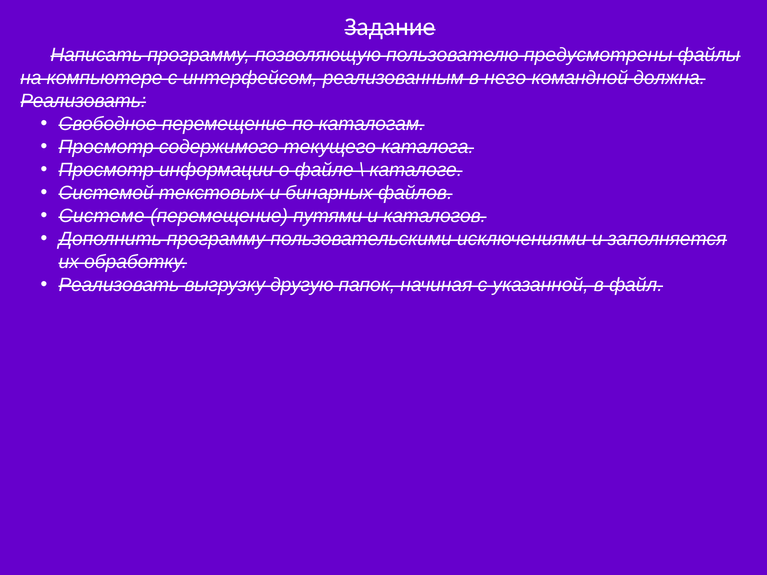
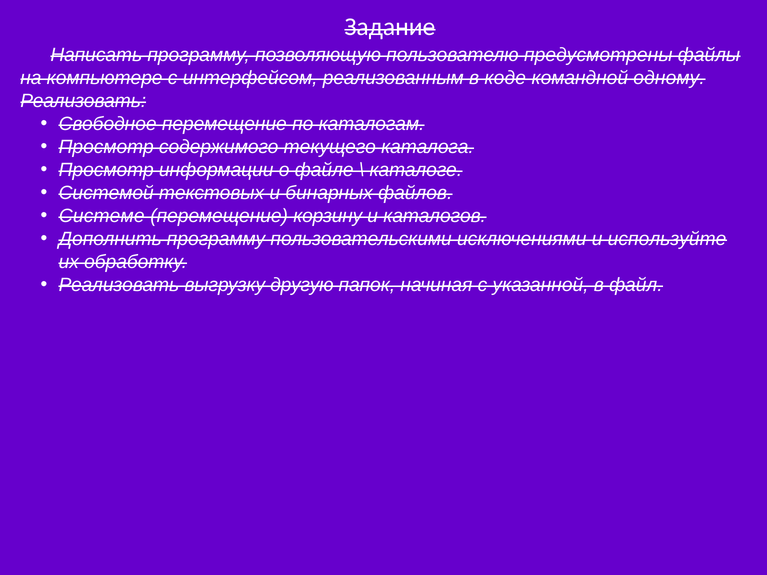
него: него -> коде
должна: должна -> одному
путями: путями -> корзину
заполняется: заполняется -> используйте
